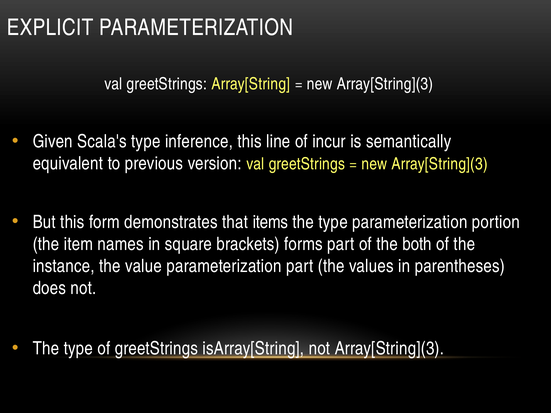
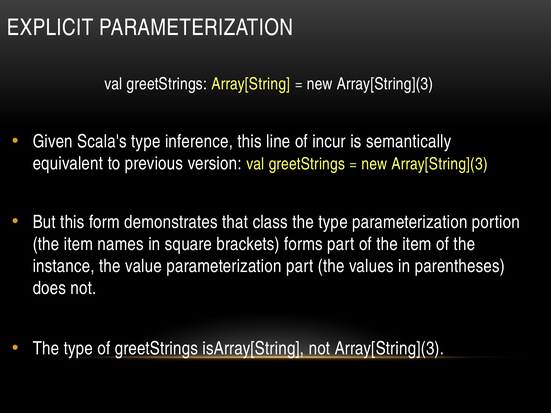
items: items -> class
of the both: both -> item
